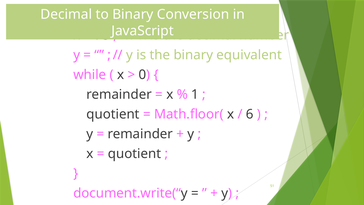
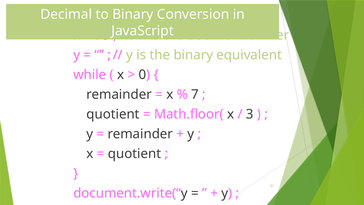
1: 1 -> 7
6: 6 -> 3
